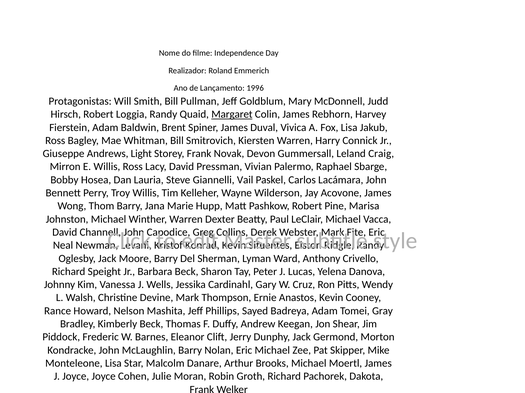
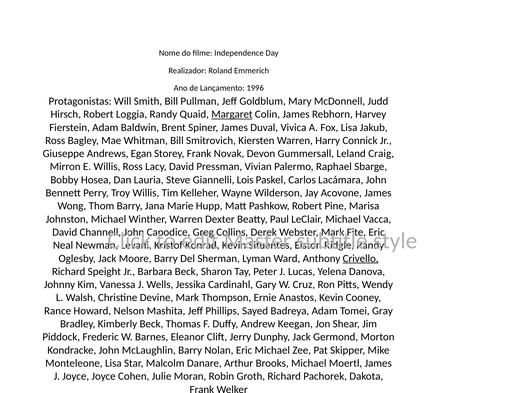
Light: Light -> Egan
Vail: Vail -> Lois
Crivello underline: none -> present
